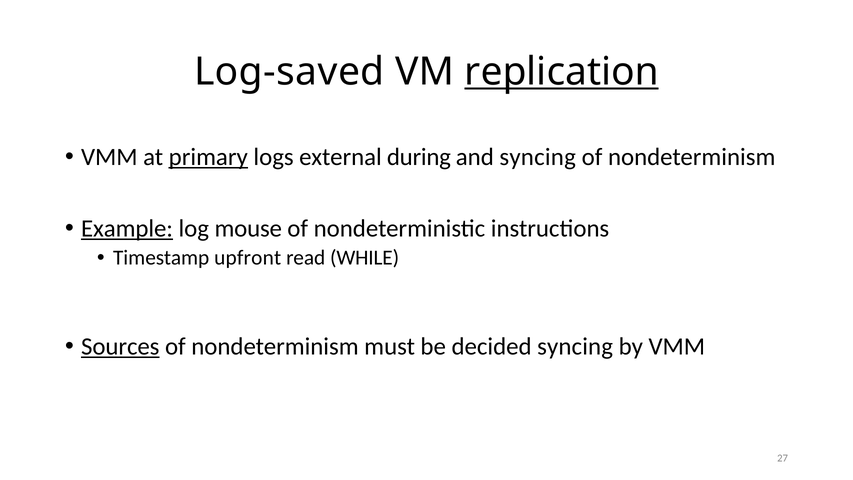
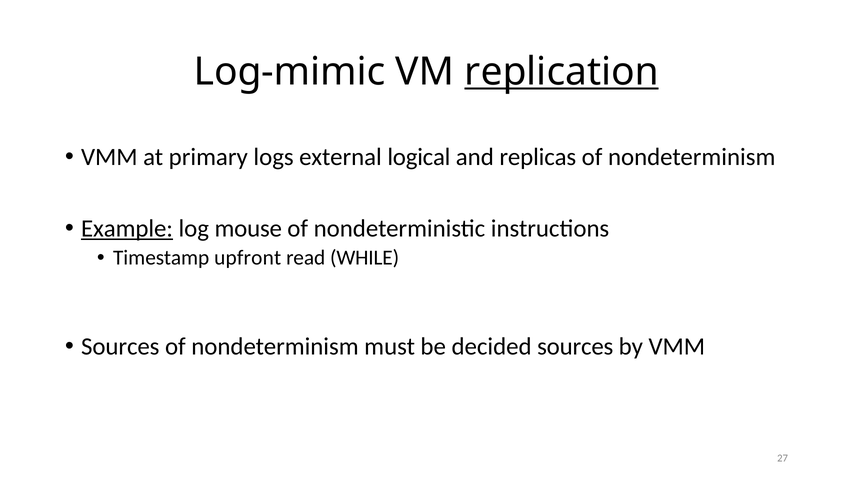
Log-saved: Log-saved -> Log-mimic
primary underline: present -> none
during: during -> logical
and syncing: syncing -> replicas
Sources at (120, 346) underline: present -> none
decided syncing: syncing -> sources
